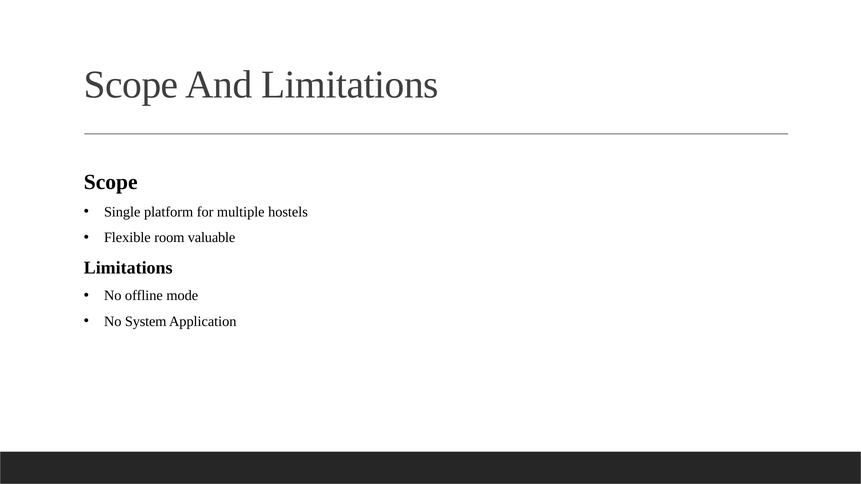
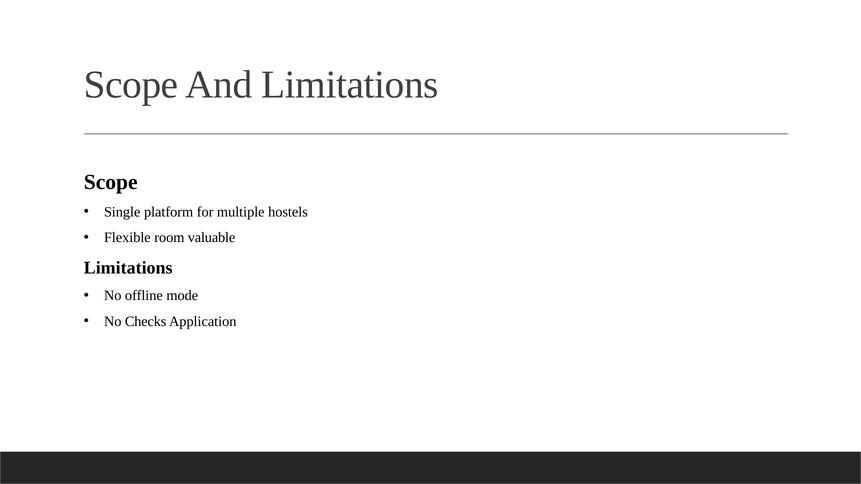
System: System -> Checks
